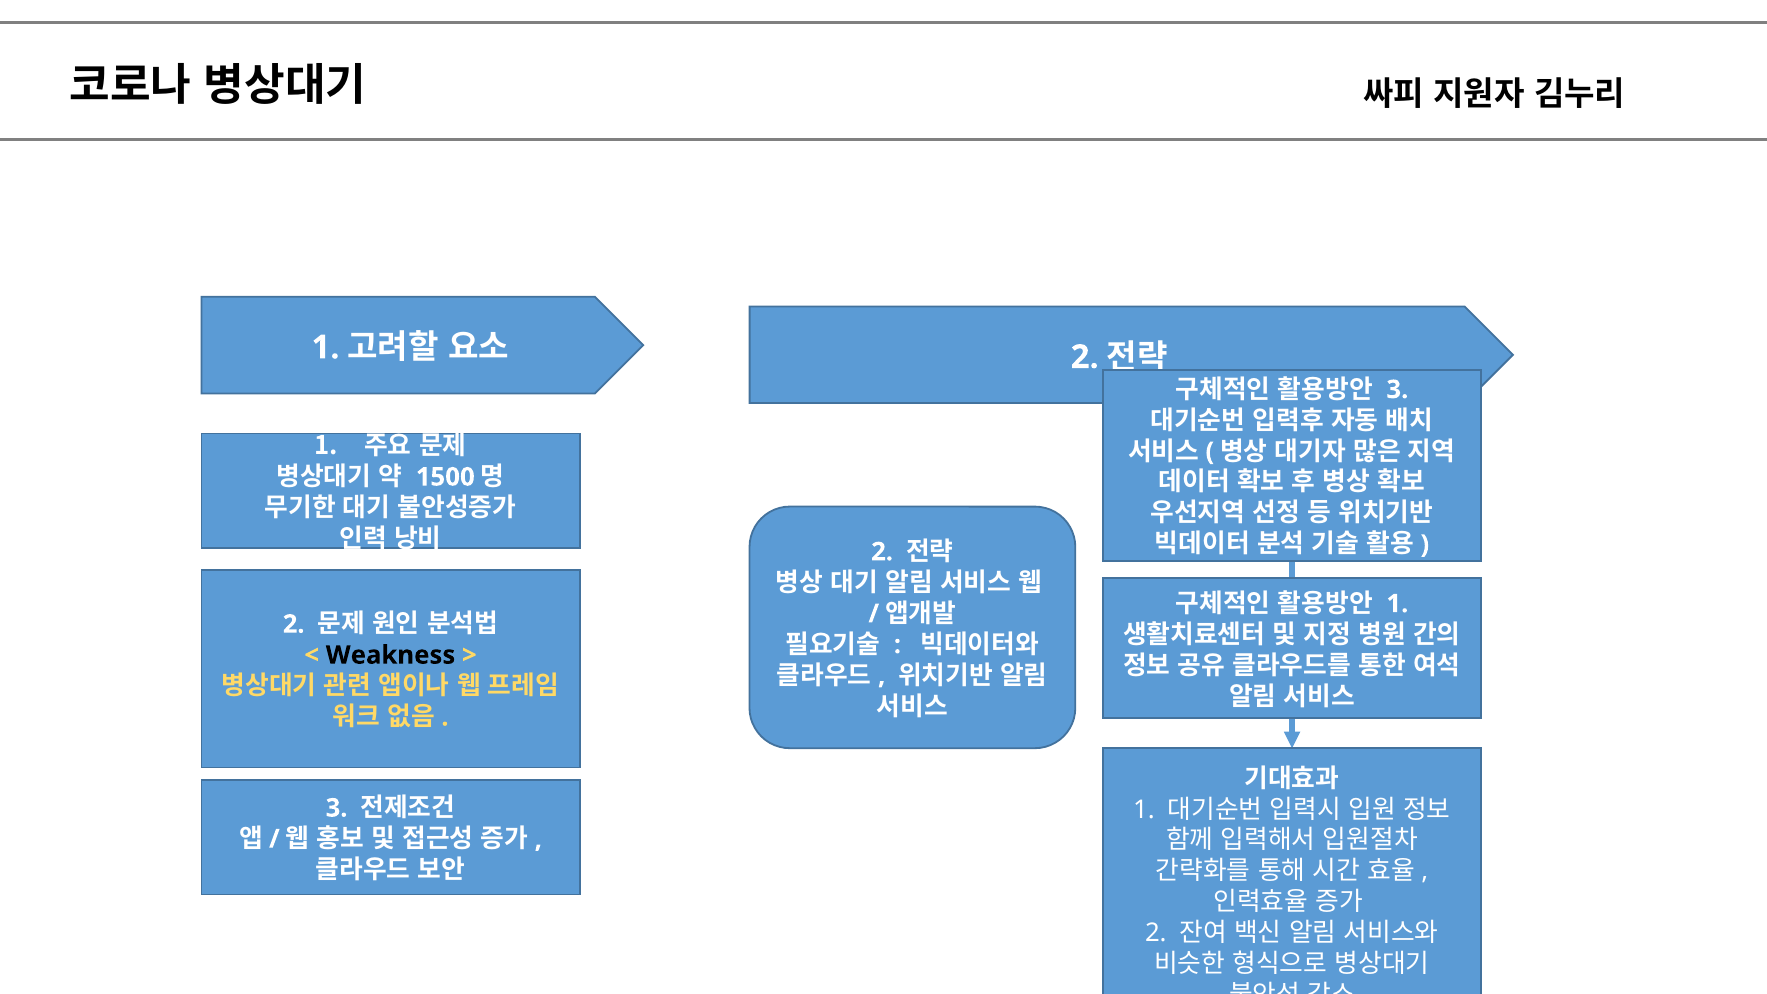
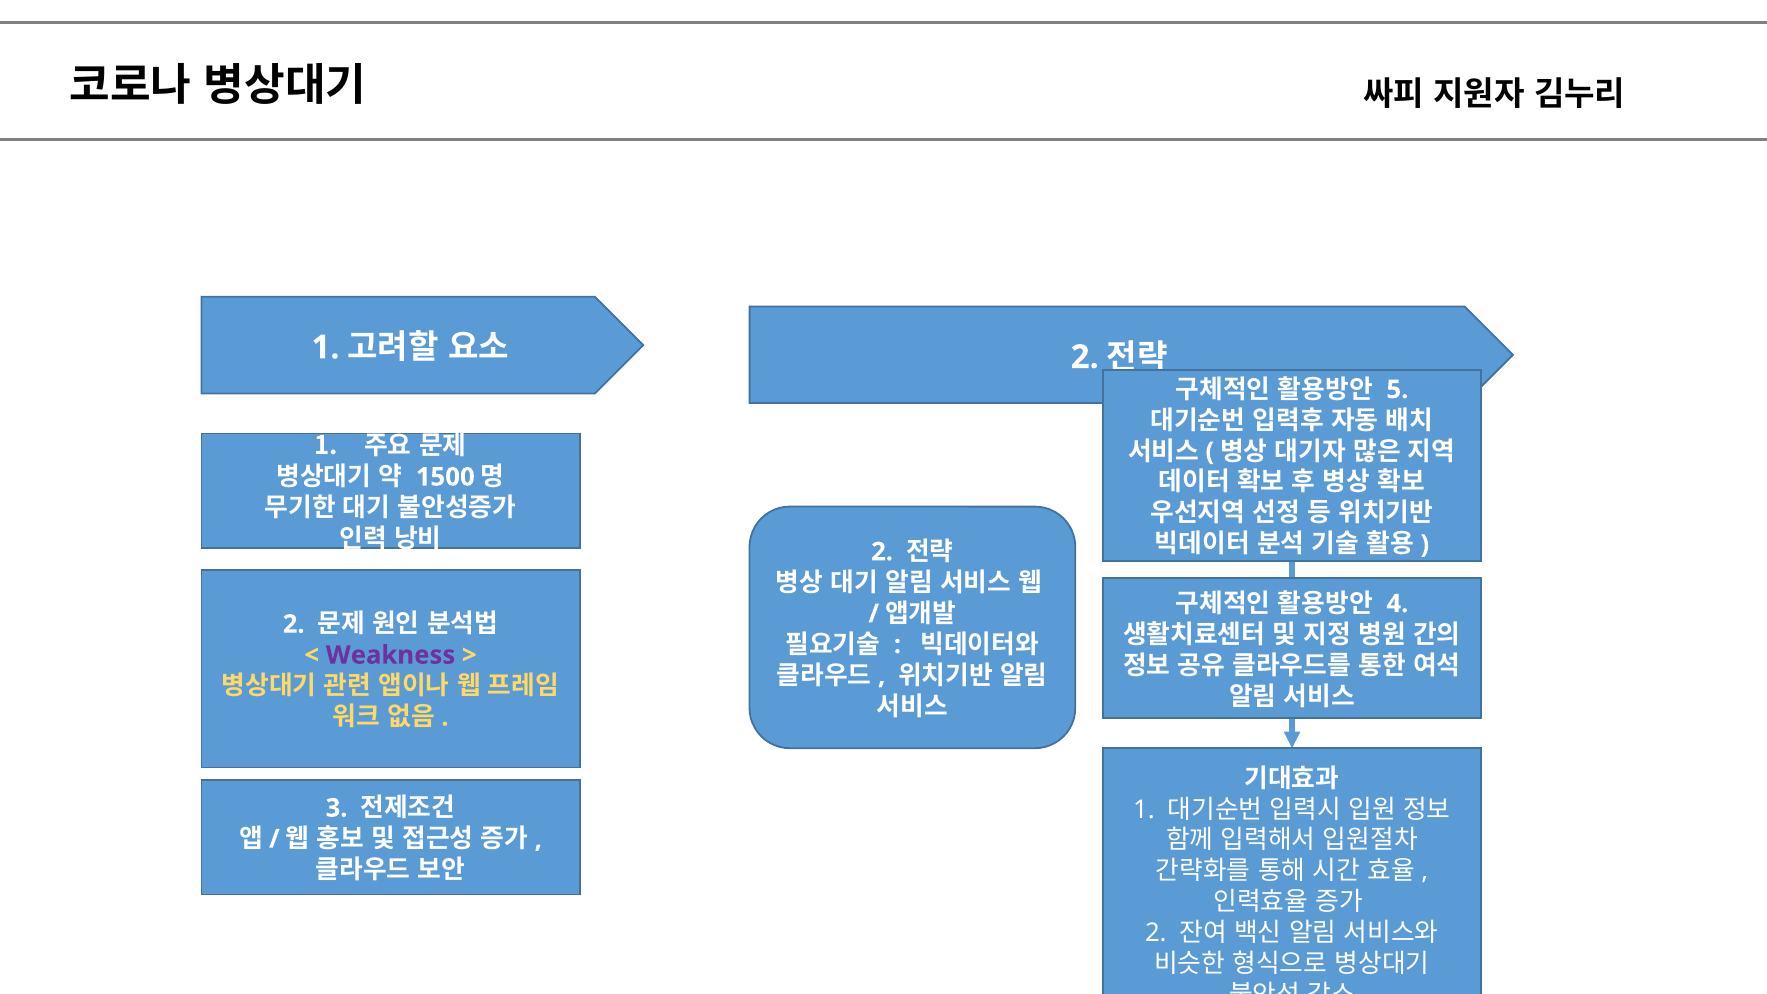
3 at (1397, 390): 3 -> 5
1 at (1397, 604): 1 -> 4
Weakness colour: black -> purple
